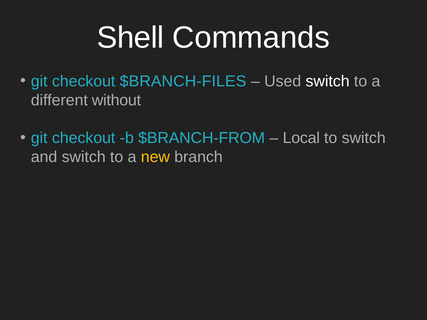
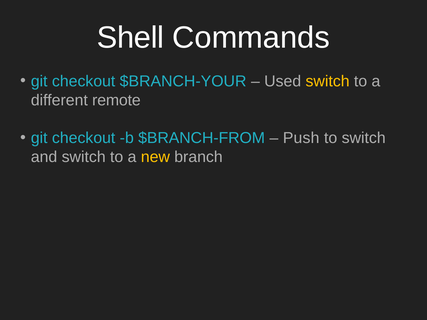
$BRANCH-FILES: $BRANCH-FILES -> $BRANCH-YOUR
switch at (328, 81) colour: white -> yellow
without: without -> remote
Local: Local -> Push
